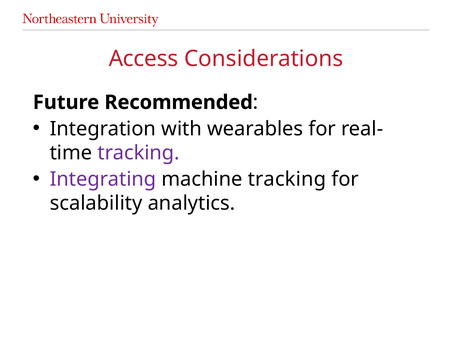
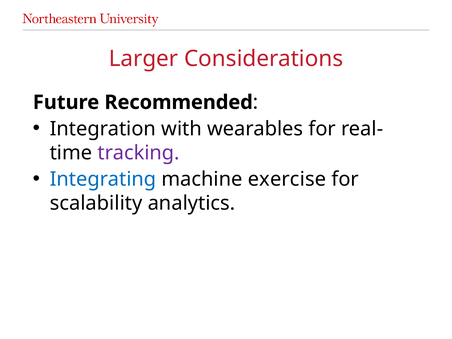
Access: Access -> Larger
Integrating colour: purple -> blue
machine tracking: tracking -> exercise
